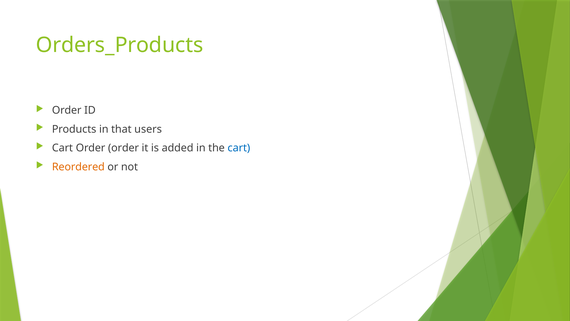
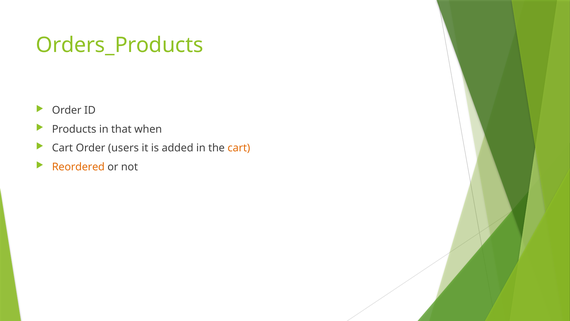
users: users -> when
Order order: order -> users
cart at (239, 148) colour: blue -> orange
